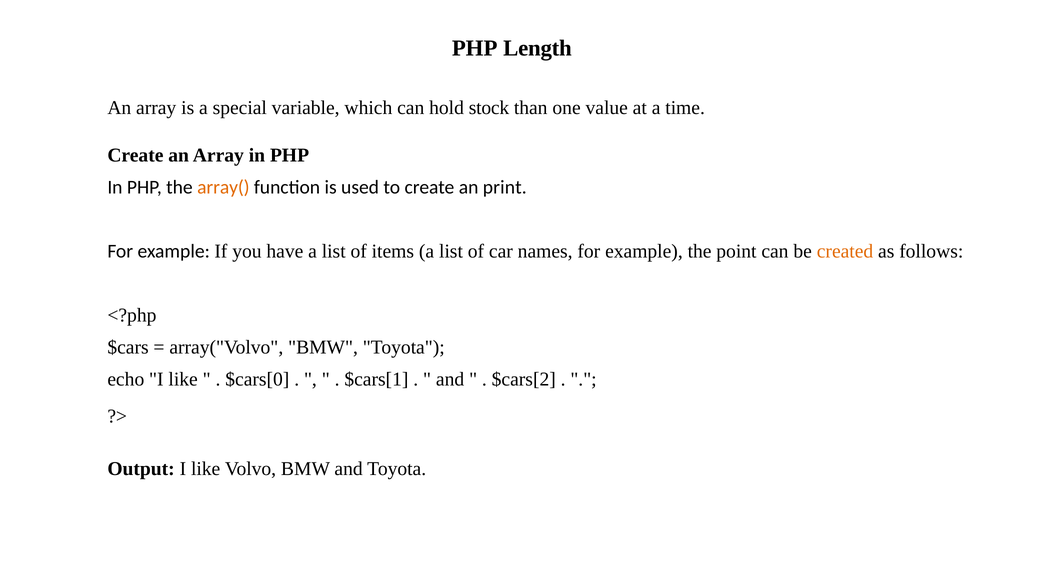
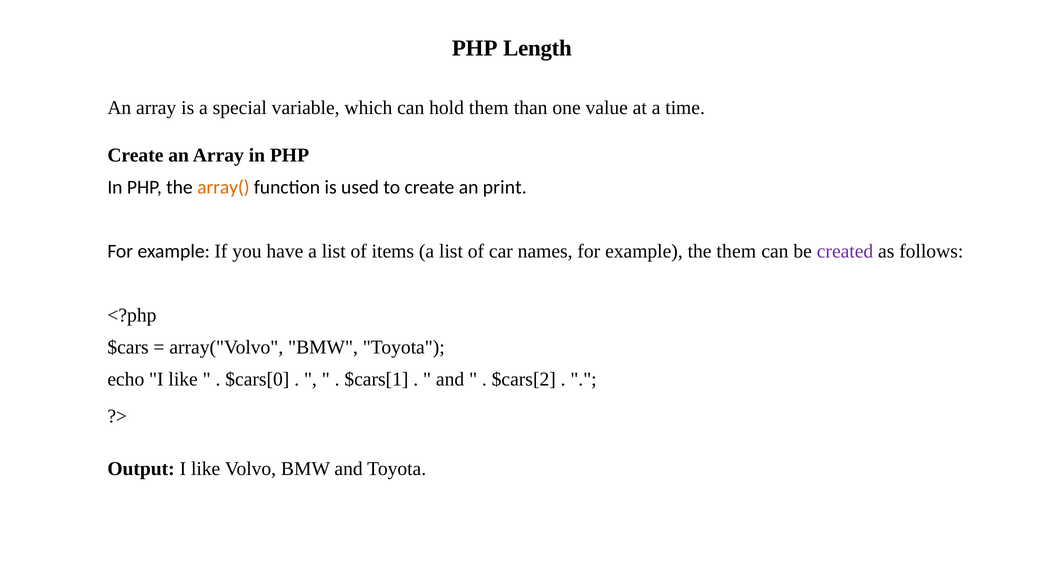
hold stock: stock -> them
the point: point -> them
created colour: orange -> purple
